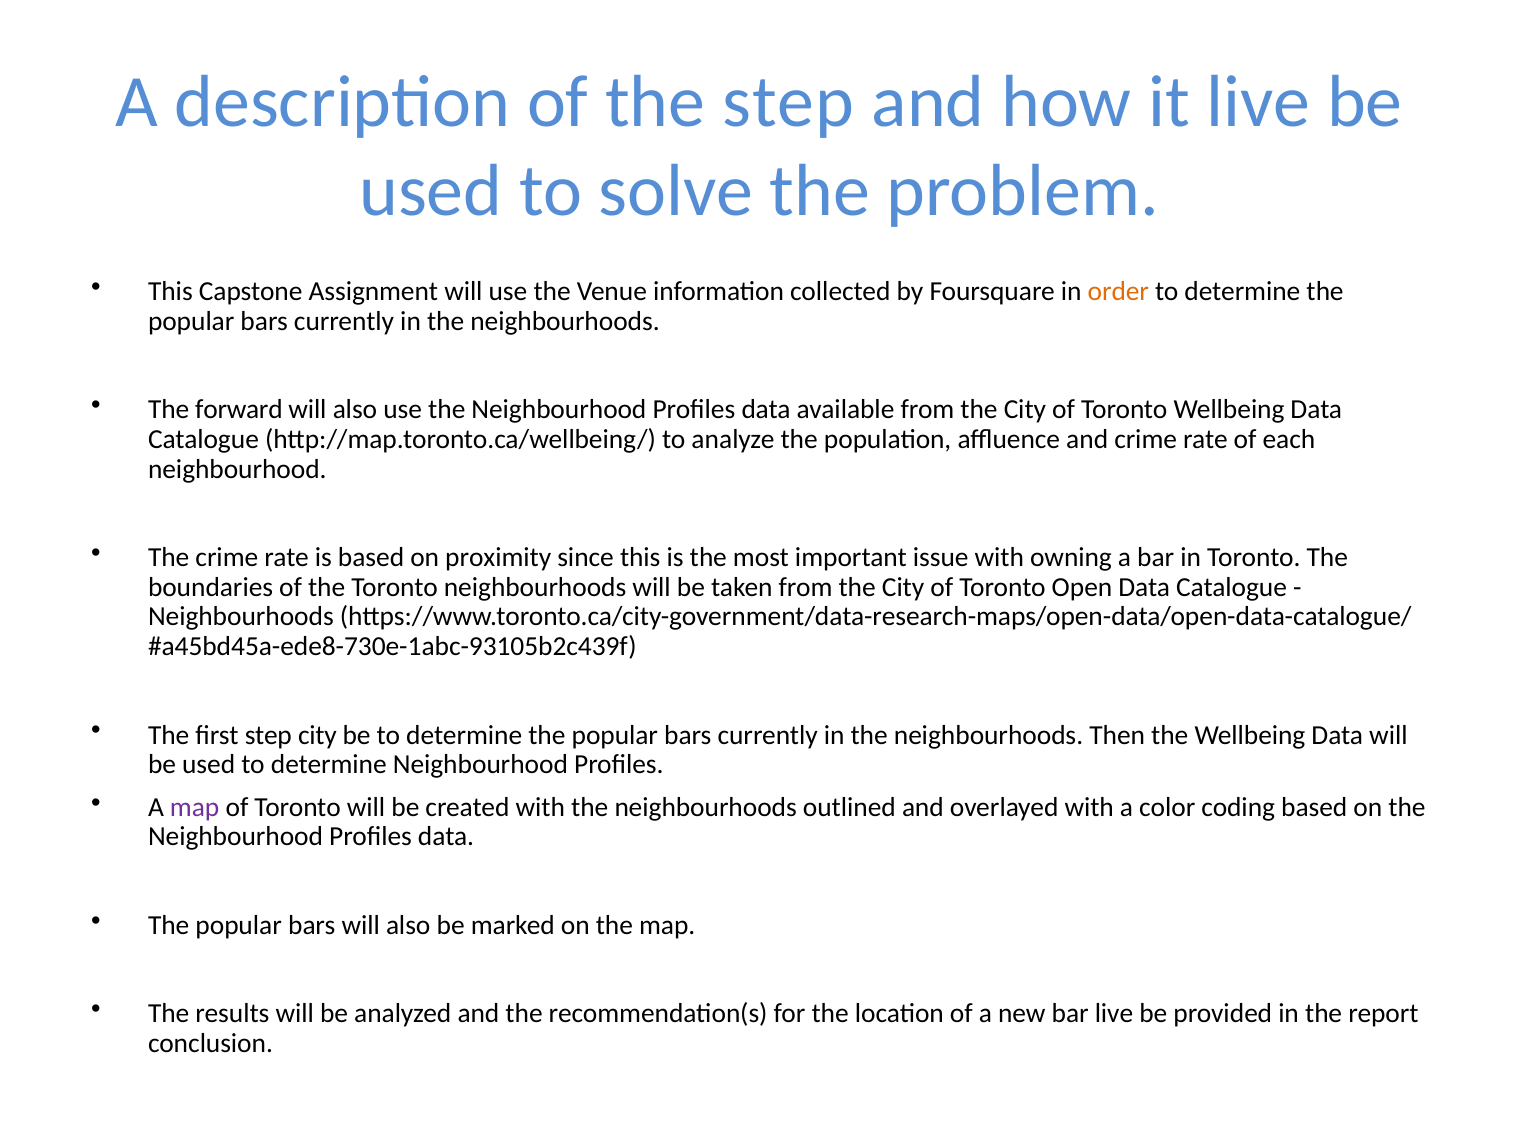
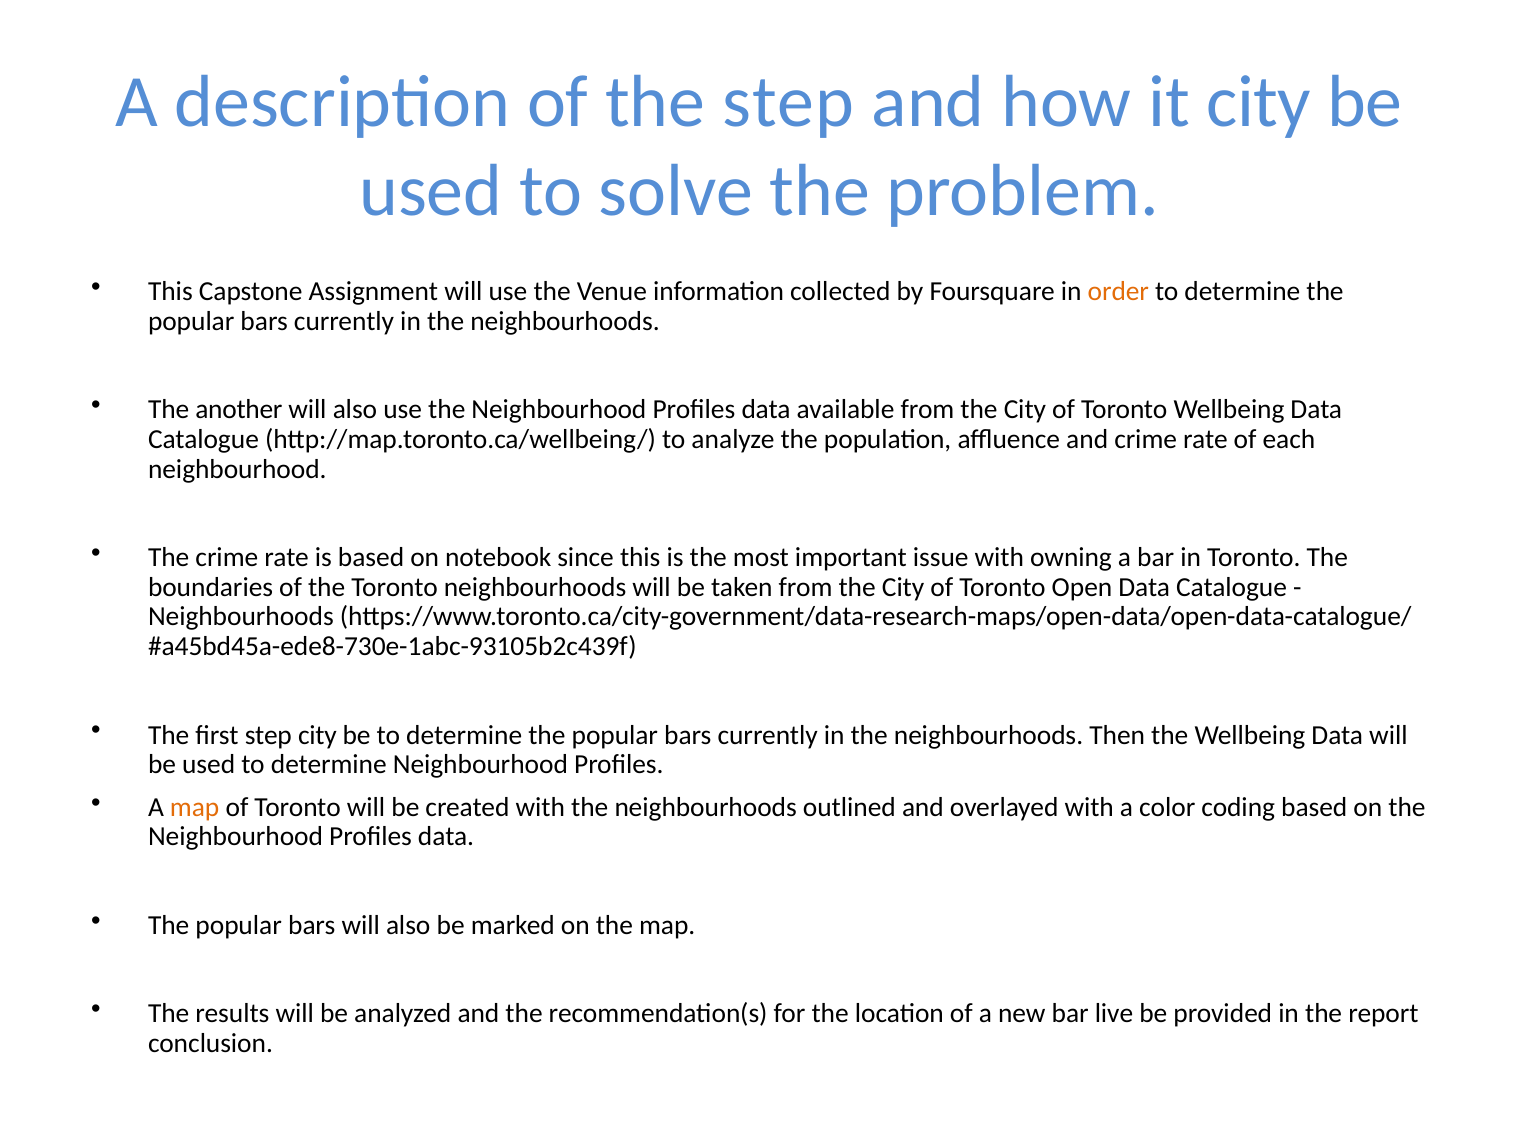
it live: live -> city
forward: forward -> another
proximity: proximity -> notebook
map at (195, 807) colour: purple -> orange
